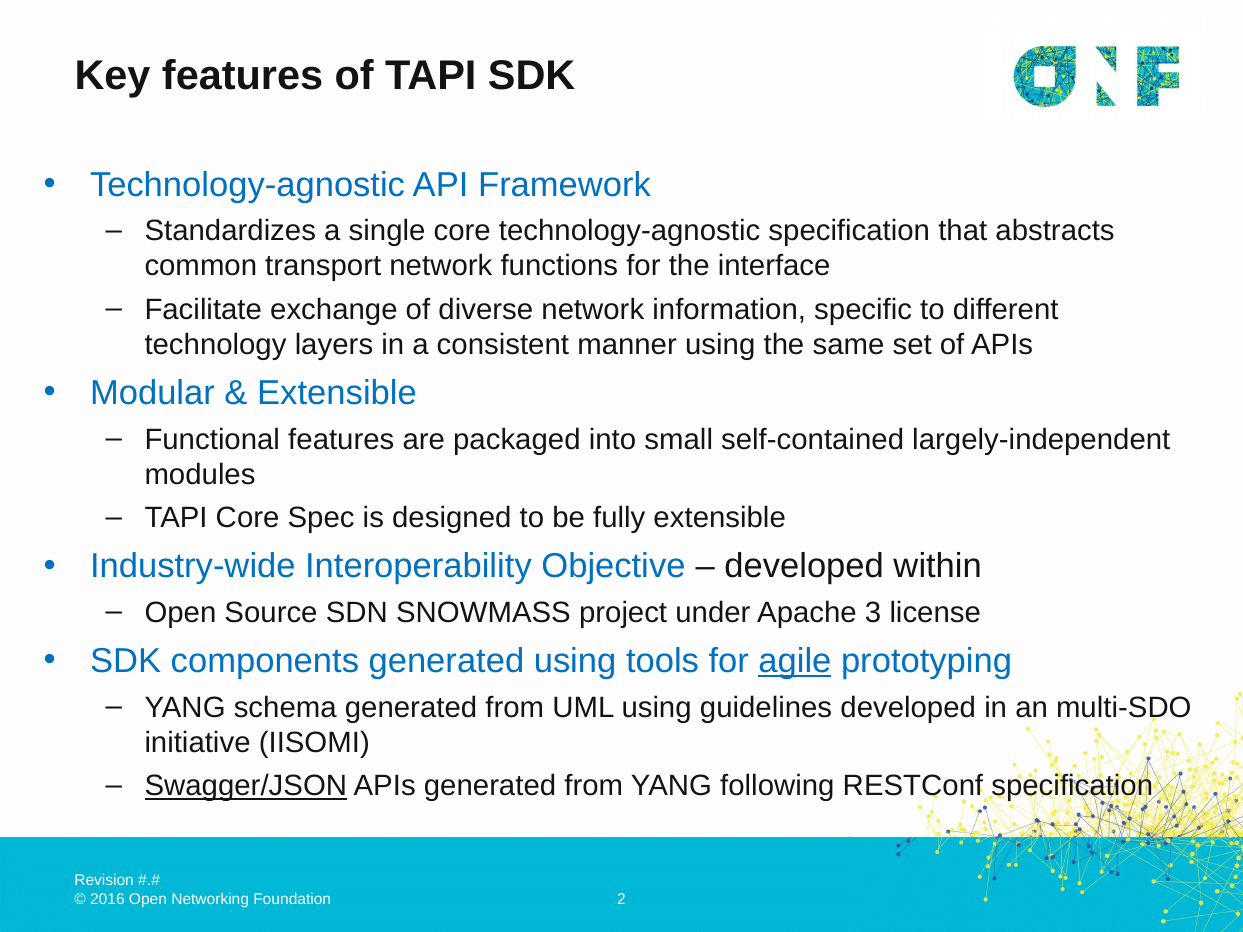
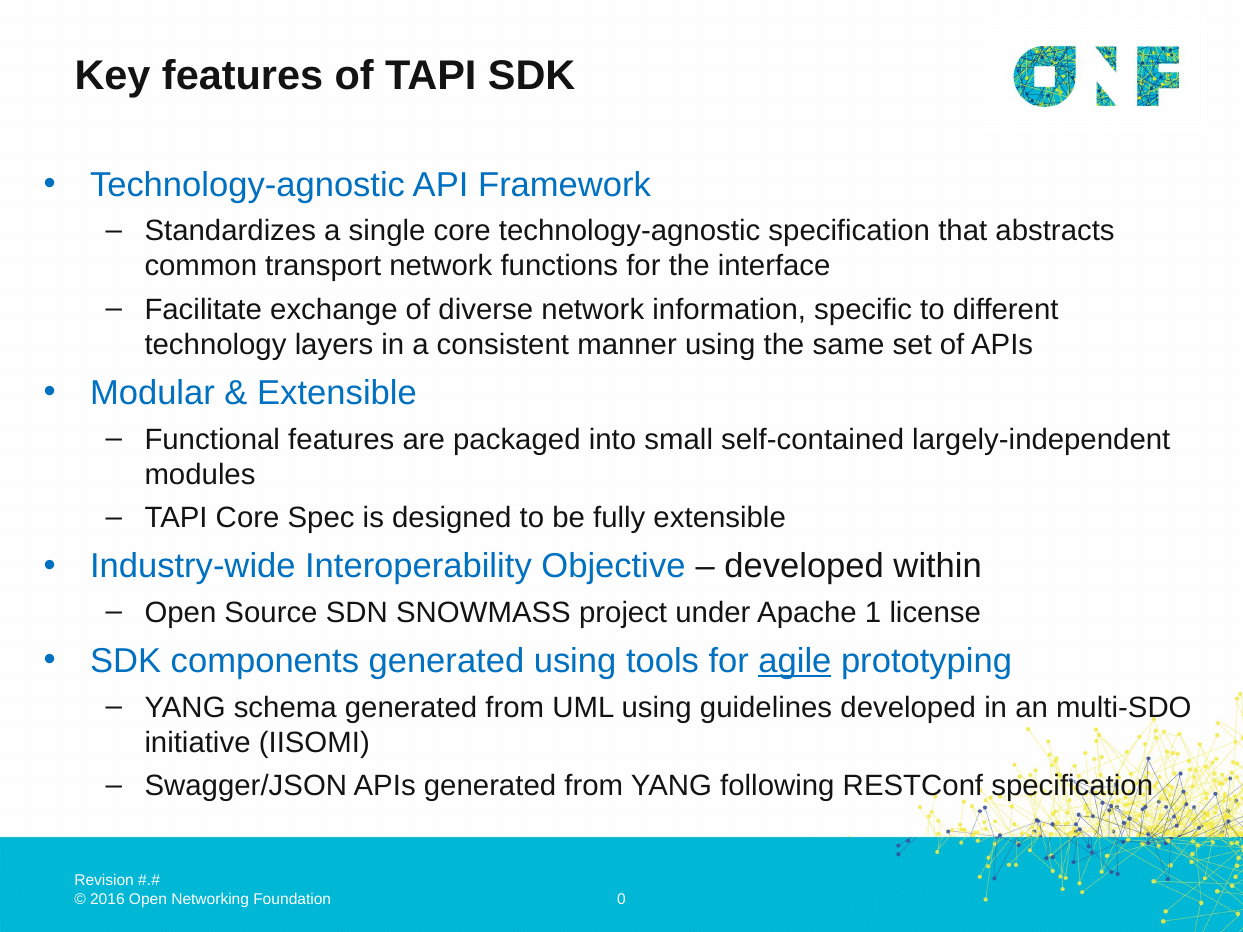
3: 3 -> 1
Swagger/JSON underline: present -> none
2: 2 -> 0
